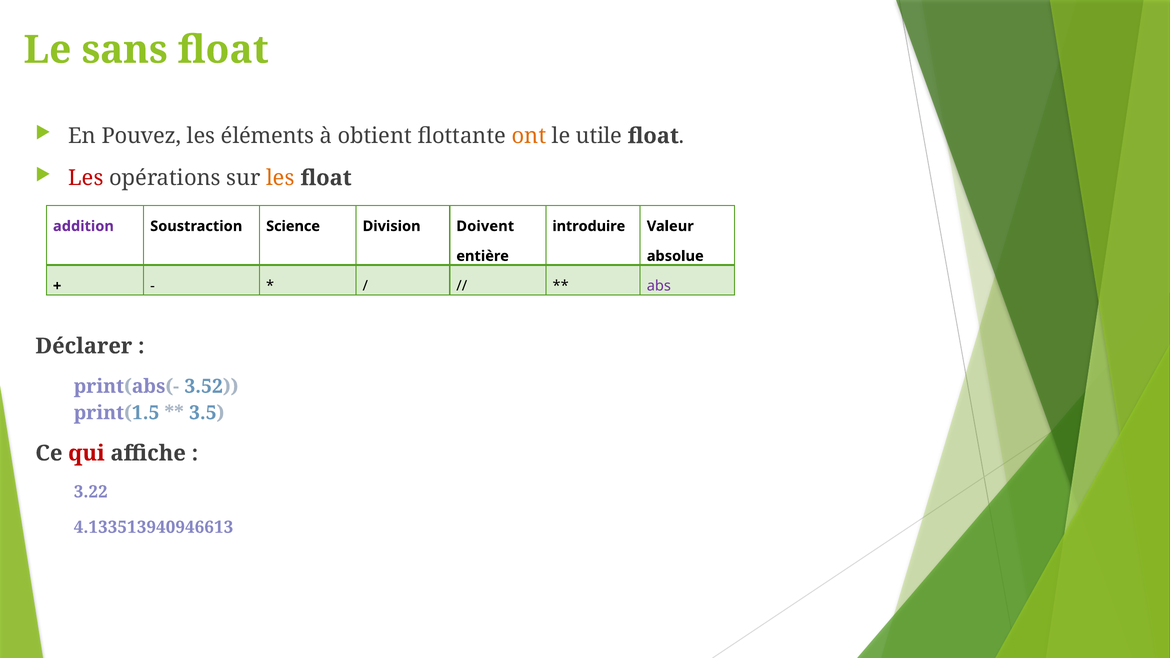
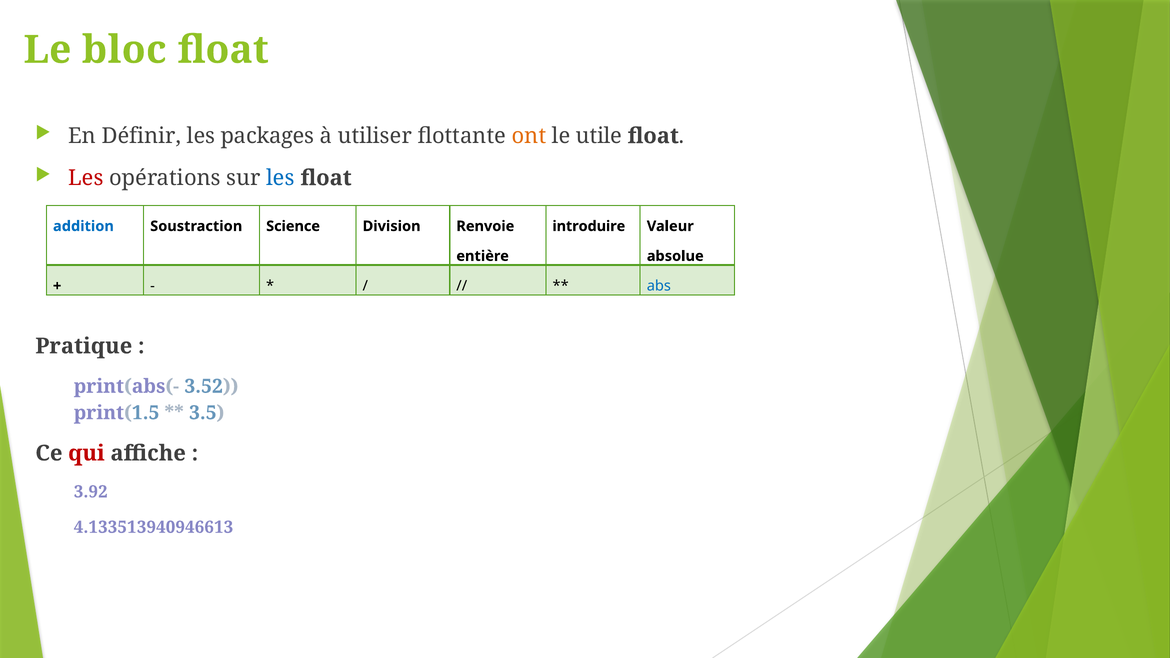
sans: sans -> bloc
Pouvez: Pouvez -> Définir
éléments: éléments -> packages
obtient: obtient -> utiliser
les at (280, 178) colour: orange -> blue
addition colour: purple -> blue
Doivent: Doivent -> Renvoie
abs colour: purple -> blue
Déclarer: Déclarer -> Pratique
3.22: 3.22 -> 3.92
